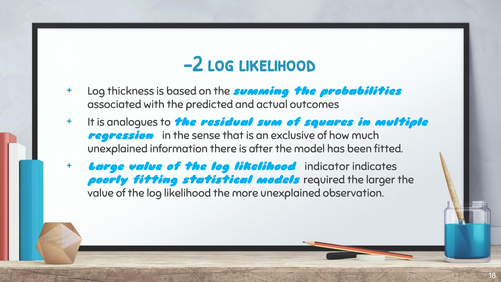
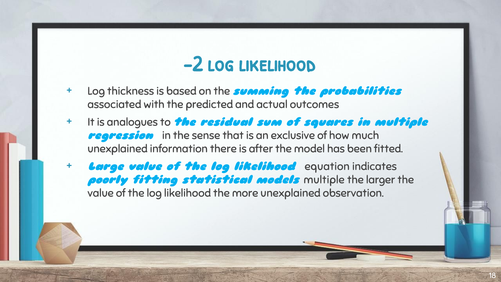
indicator: indicator -> equation
models required: required -> multiple
